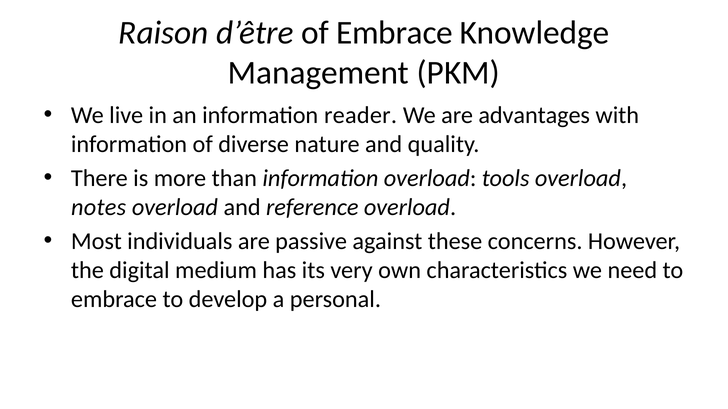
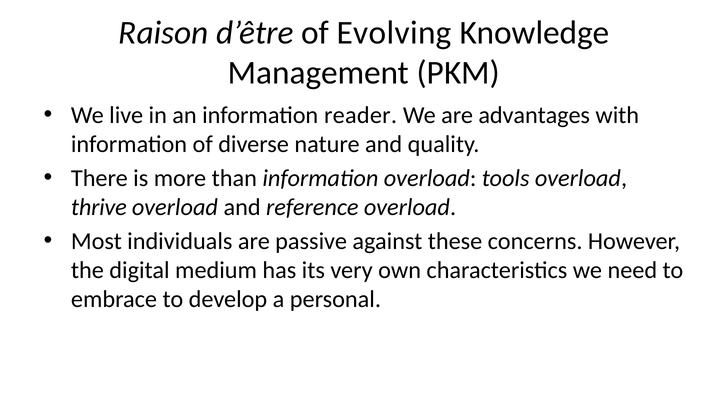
of Embrace: Embrace -> Evolving
notes: notes -> thrive
